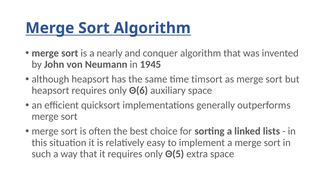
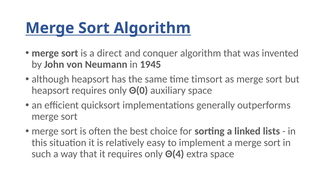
nearly: nearly -> direct
Θ(6: Θ(6 -> Θ(0
Θ(5: Θ(5 -> Θ(4
